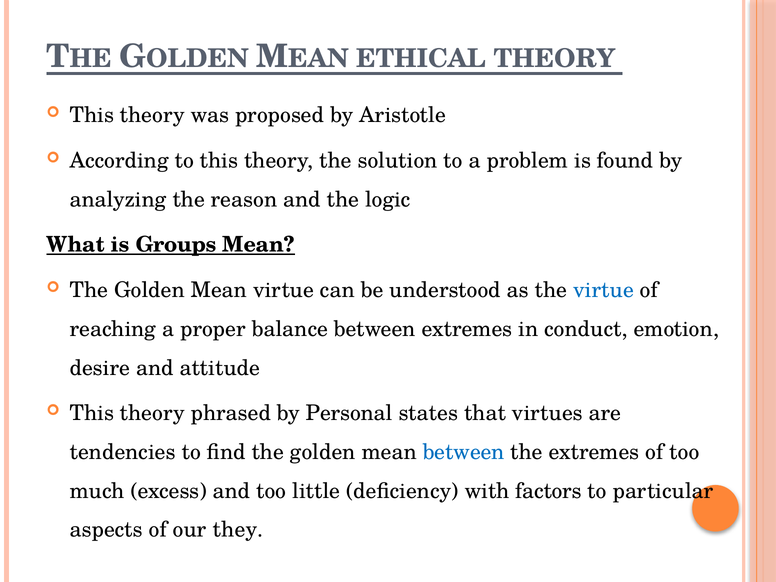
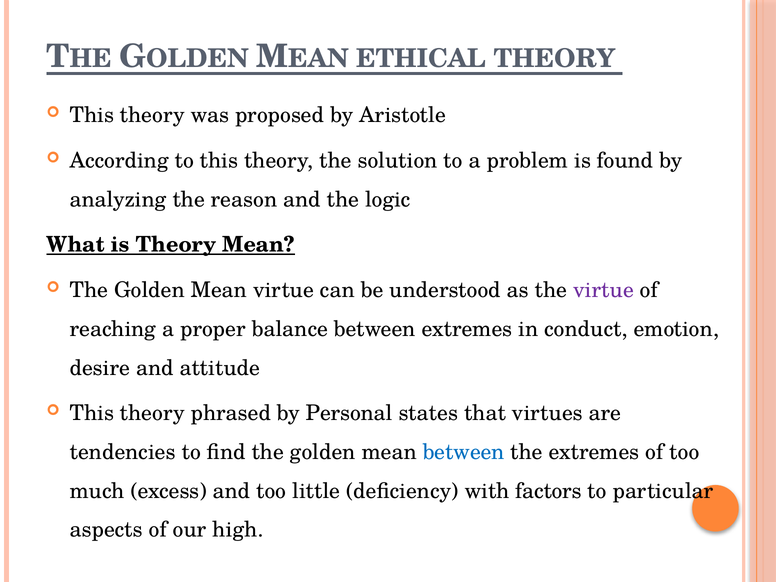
is Groups: Groups -> Theory
virtue at (603, 290) colour: blue -> purple
they: they -> high
